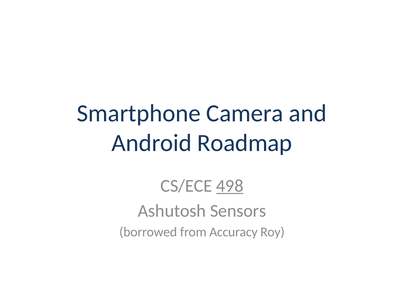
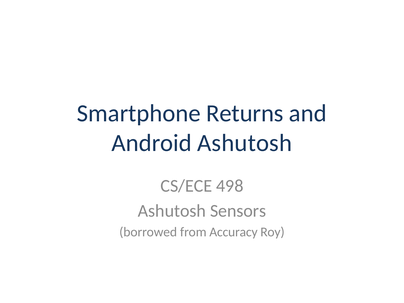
Camera: Camera -> Returns
Android Roadmap: Roadmap -> Ashutosh
498 underline: present -> none
